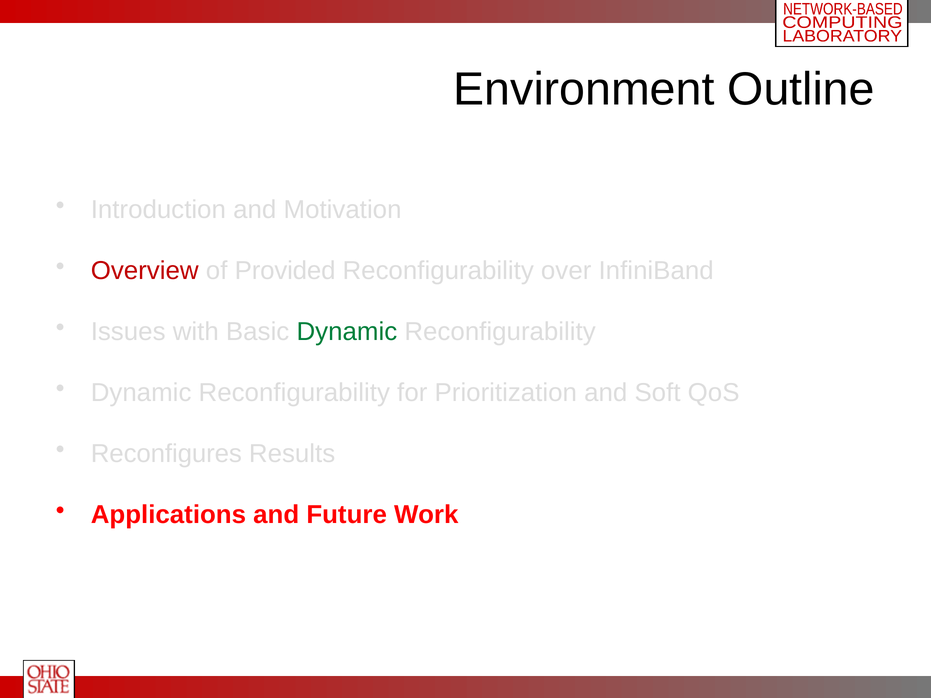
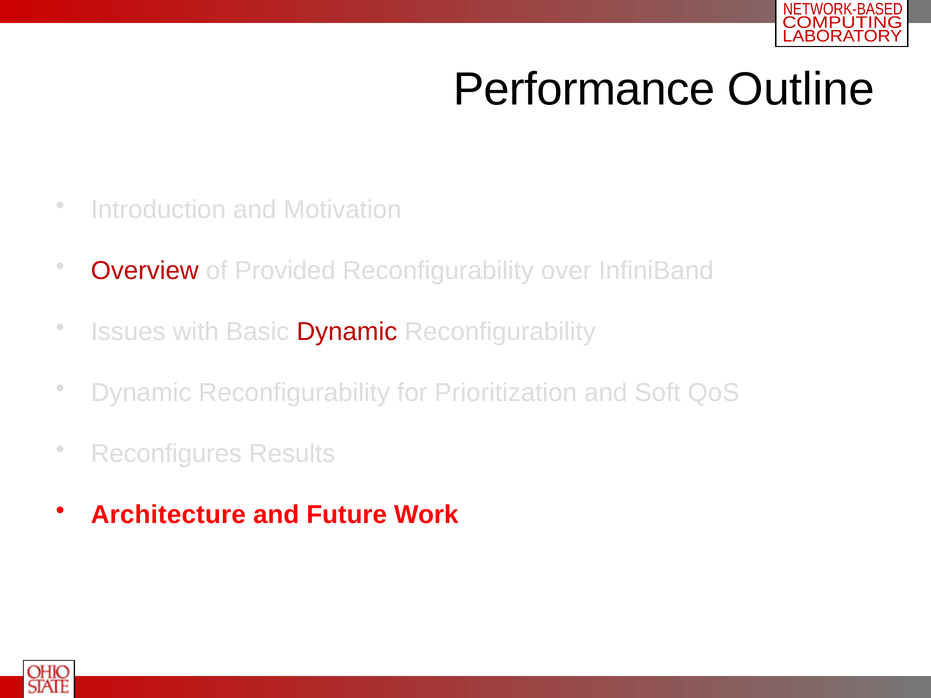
Environment: Environment -> Performance
Dynamic at (347, 332) colour: green -> red
Applications: Applications -> Architecture
